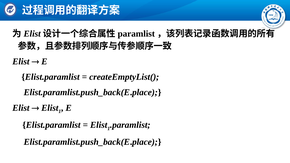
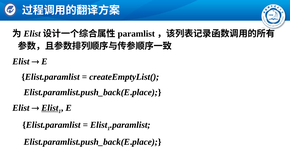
Elist at (50, 108) underline: none -> present
